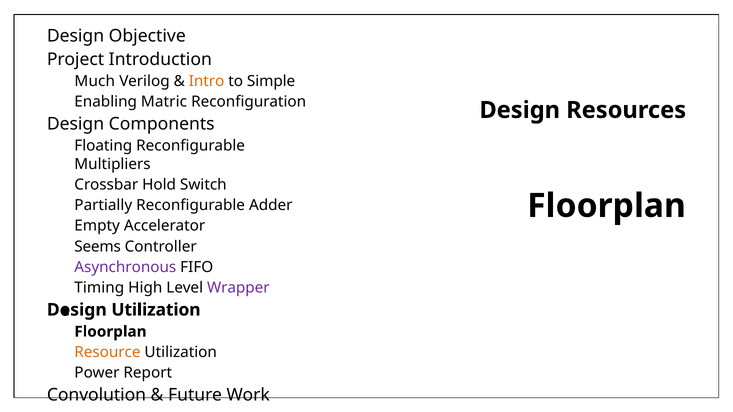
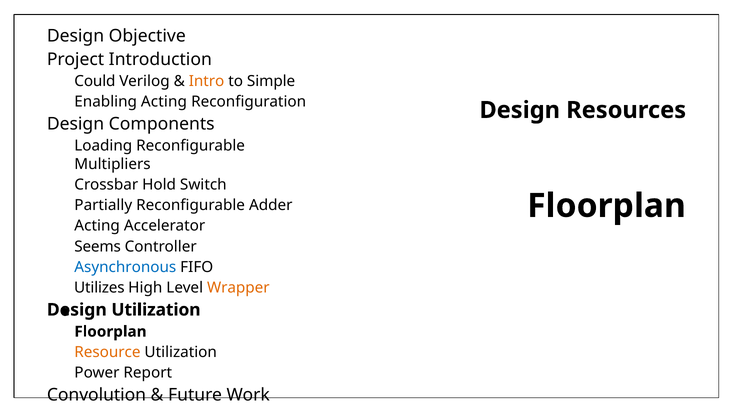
Much: Much -> Could
Enabling Matric: Matric -> Acting
Floating: Floating -> Loading
Empty at (97, 226): Empty -> Acting
Asynchronous colour: purple -> blue
Timing: Timing -> Utilizes
Wrapper colour: purple -> orange
